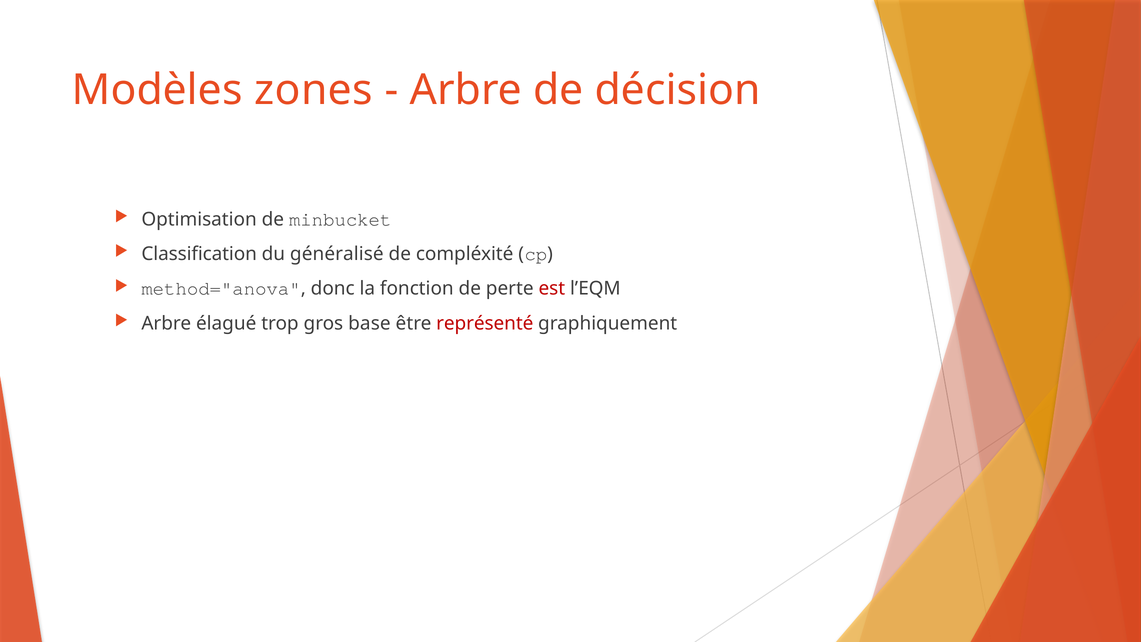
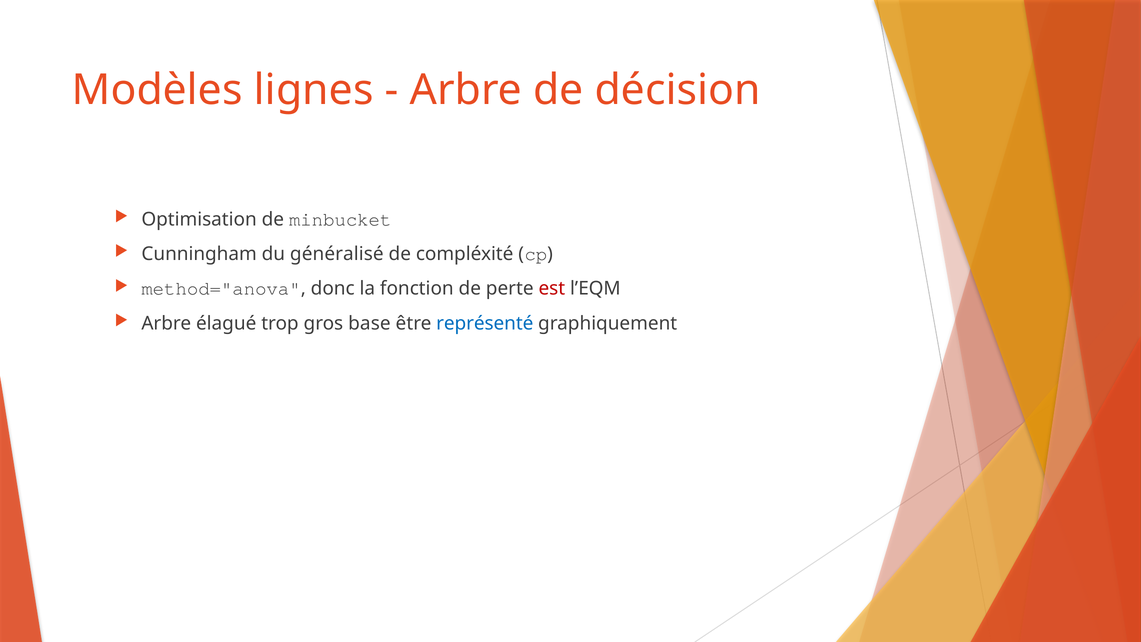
zones: zones -> lignes
Classification: Classification -> Cunningham
représenté colour: red -> blue
